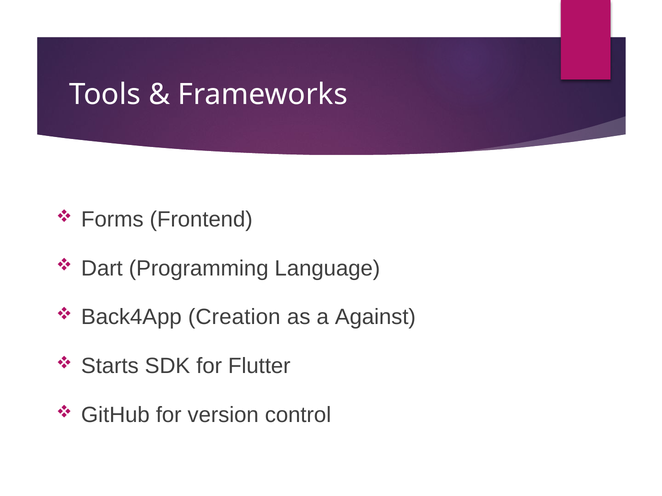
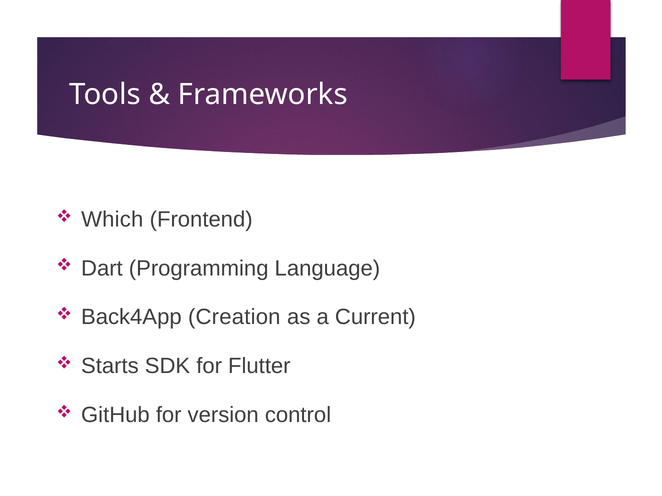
Forms: Forms -> Which
Against: Against -> Current
